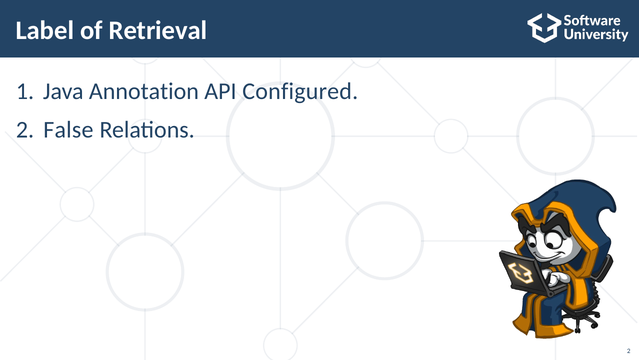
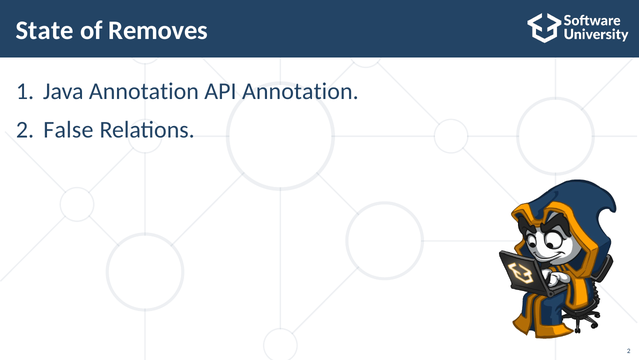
Label: Label -> State
Retrieval: Retrieval -> Removes
API Configured: Configured -> Annotation
